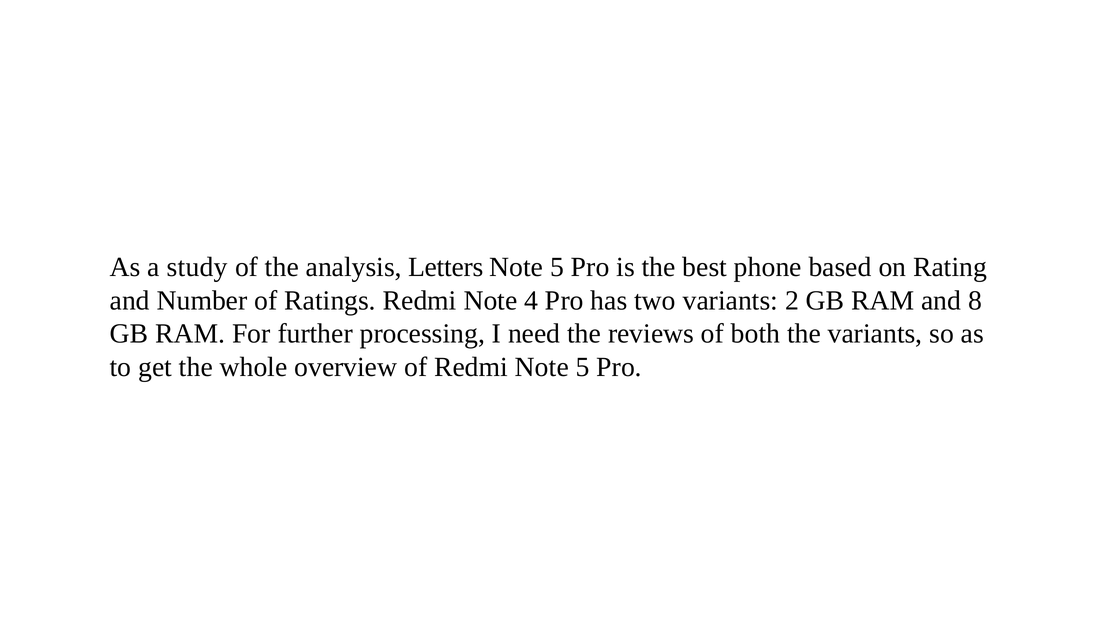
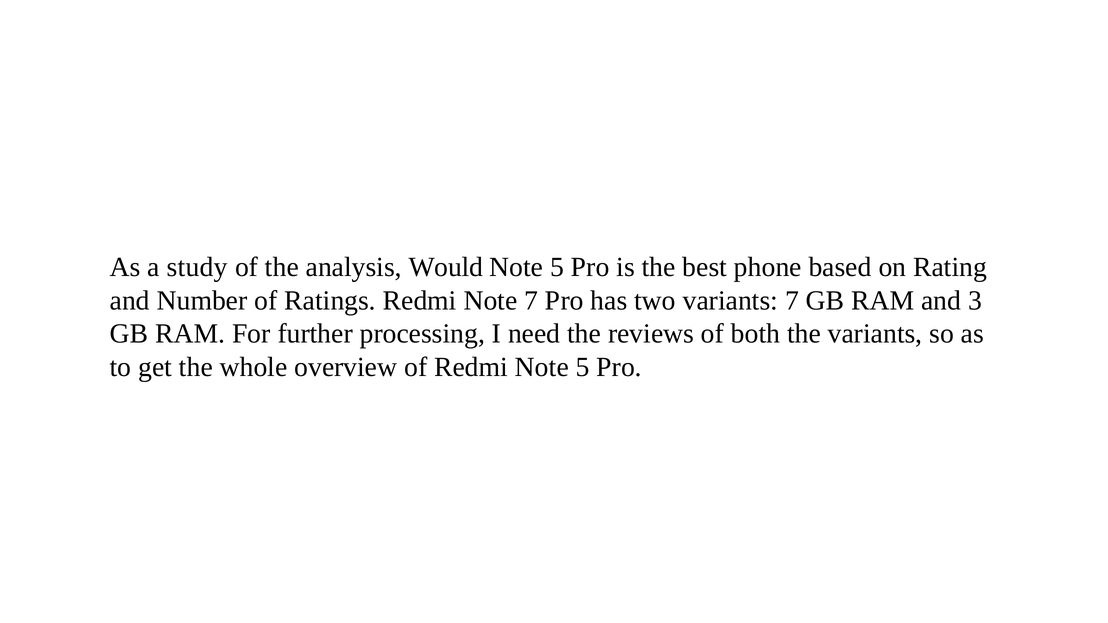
Letters: Letters -> Would
Note 4: 4 -> 7
variants 2: 2 -> 7
8: 8 -> 3
